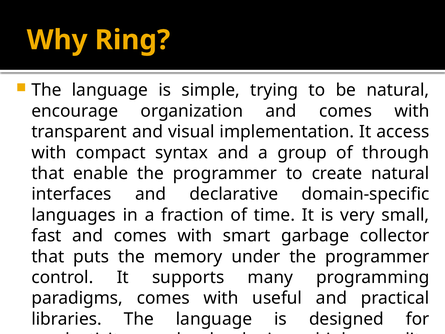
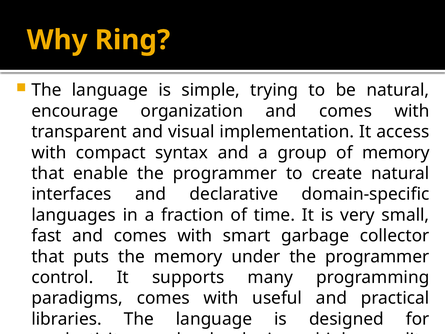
of through: through -> memory
